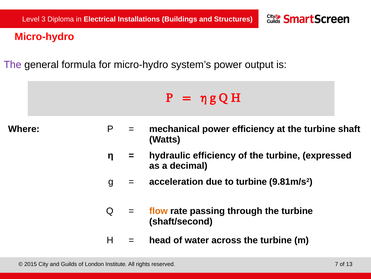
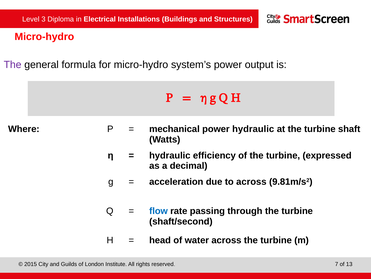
power efficiency: efficiency -> hydraulic
to turbine: turbine -> across
flow colour: orange -> blue
